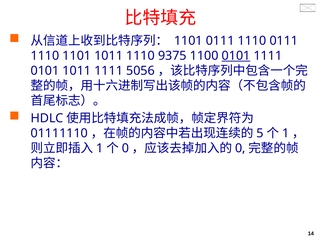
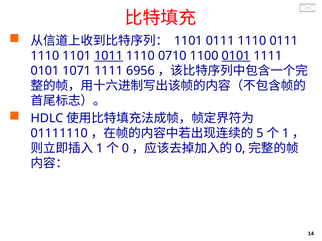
1011 at (109, 56) underline: none -> present
9375: 9375 -> 0710
0101 1011: 1011 -> 1071
5056: 5056 -> 6956
